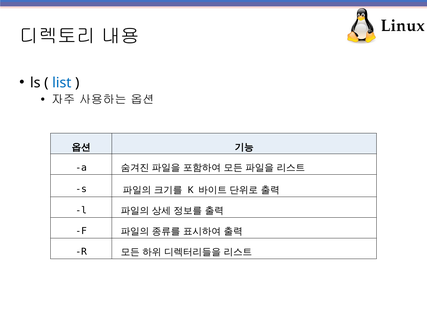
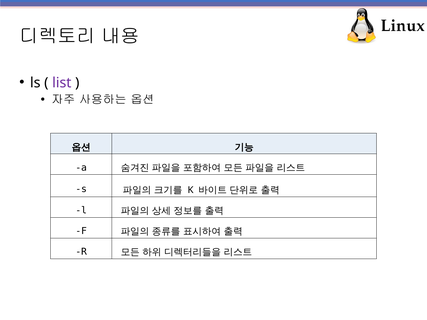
list colour: blue -> purple
